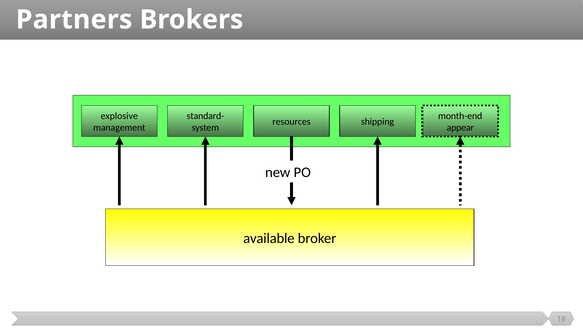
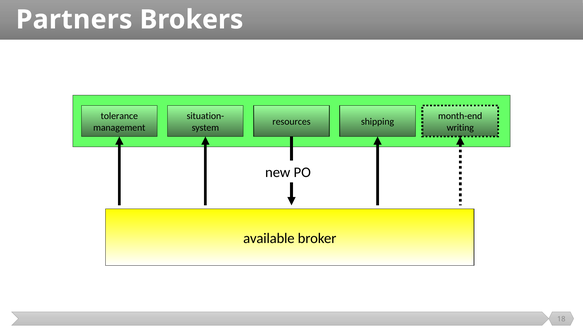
explosive: explosive -> tolerance
standard-: standard- -> situation-
appear: appear -> writing
